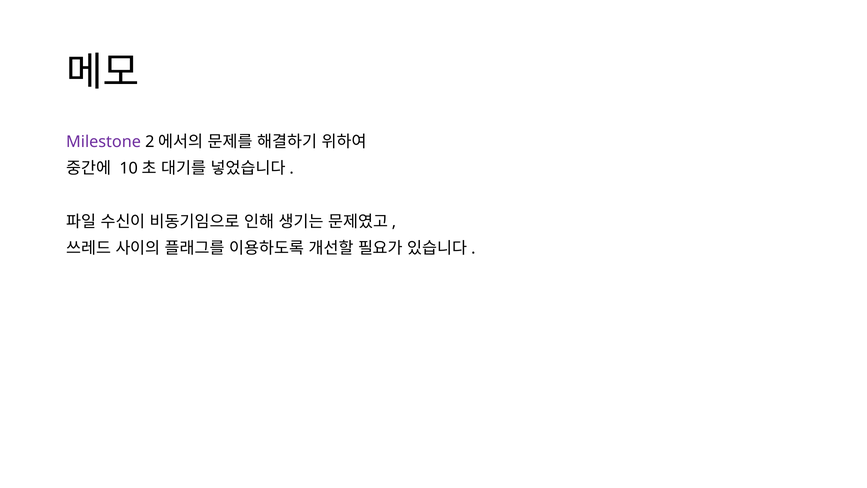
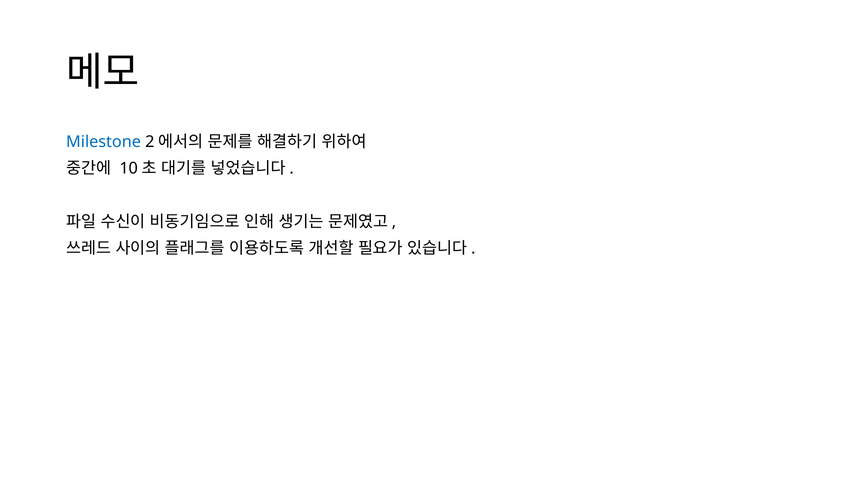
Milestone colour: purple -> blue
